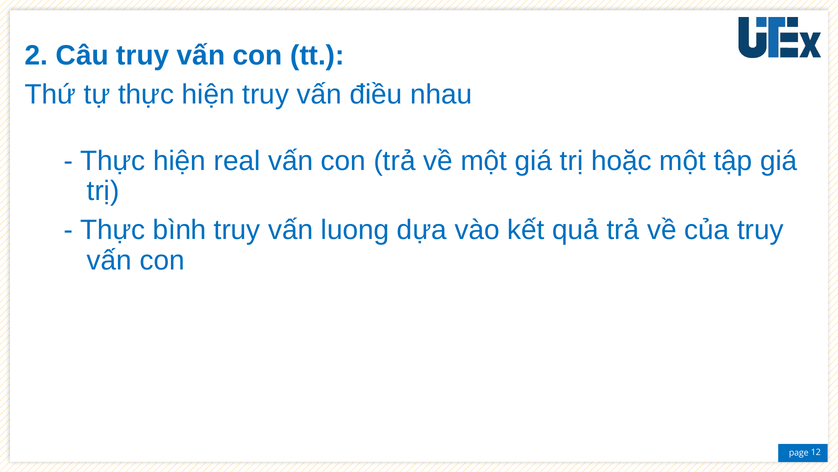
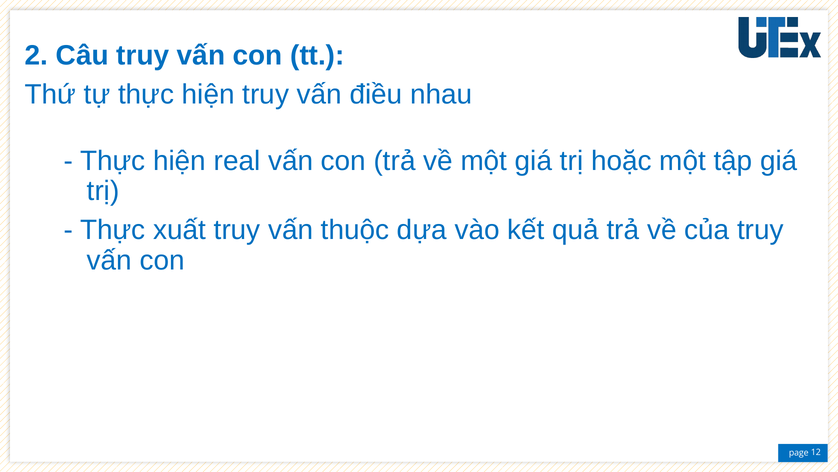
bình: bình -> xuất
luong: luong -> thuộc
